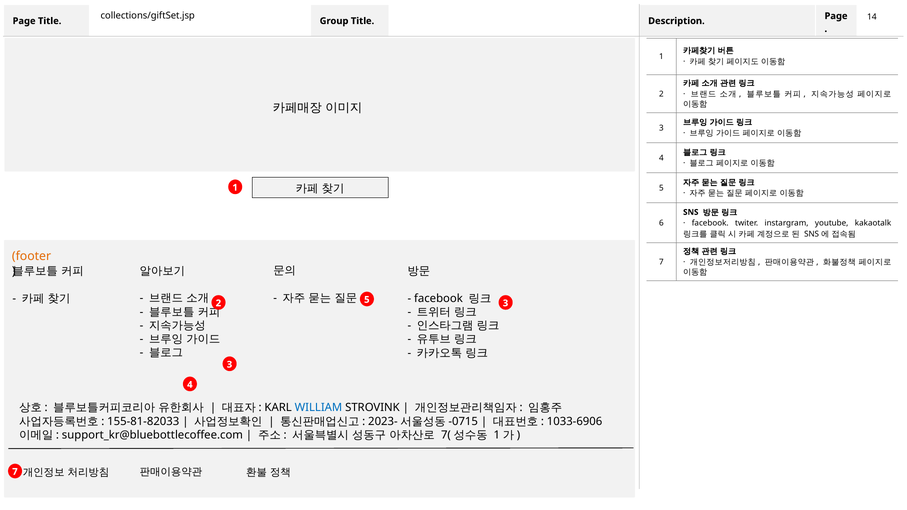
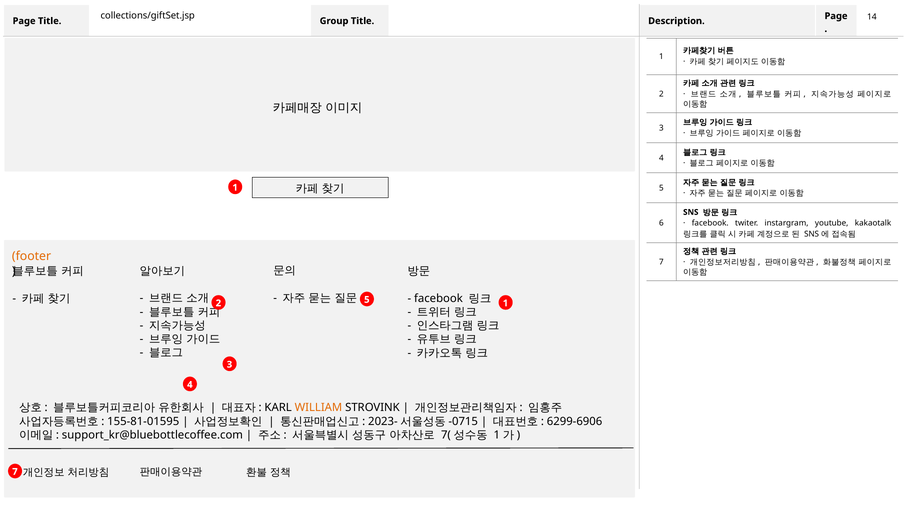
5 3: 3 -> 1
WILLIAM colour: blue -> orange
155-81-82033: 155-81-82033 -> 155-81-01595
1033-6906: 1033-6906 -> 6299-6906
